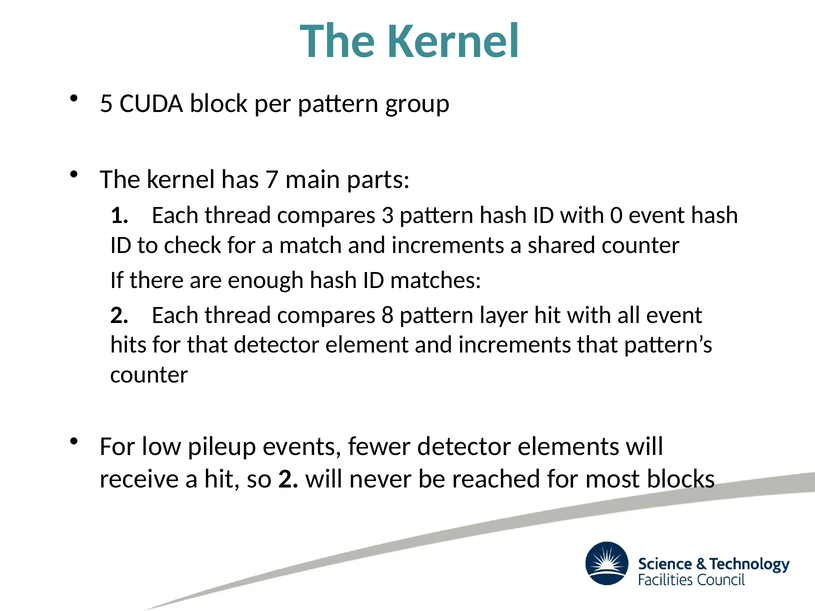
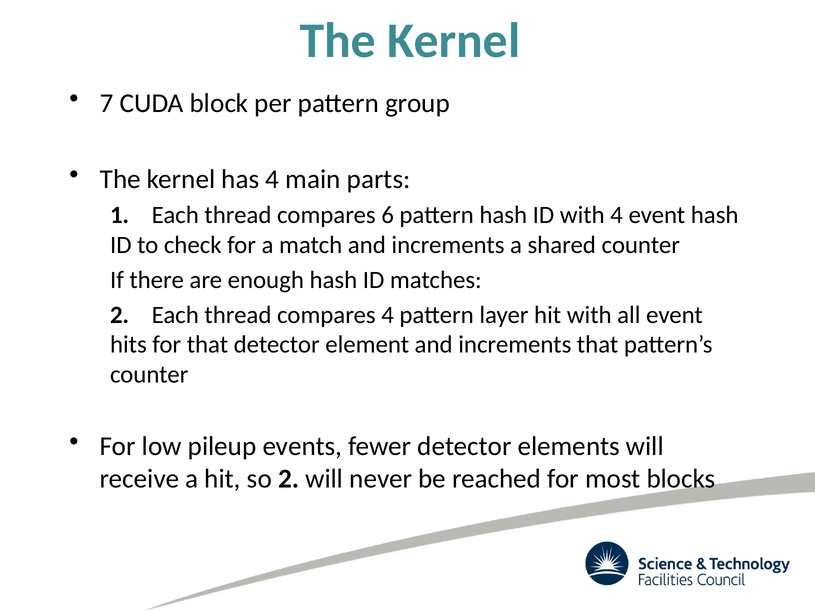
5: 5 -> 7
has 7: 7 -> 4
3: 3 -> 6
with 0: 0 -> 4
compares 8: 8 -> 4
